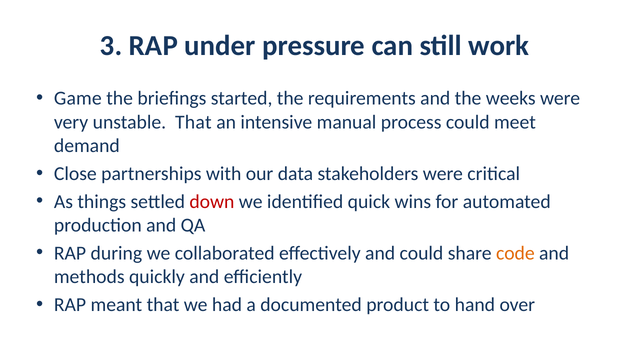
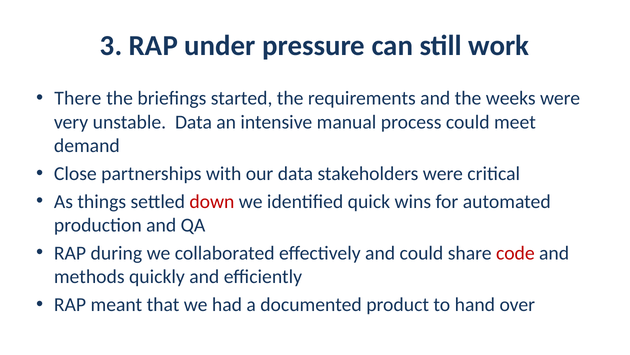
Game: Game -> There
unstable That: That -> Data
code colour: orange -> red
